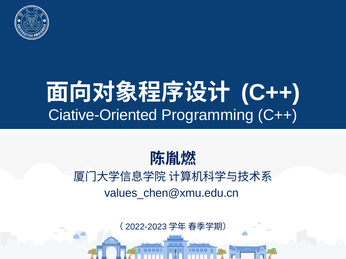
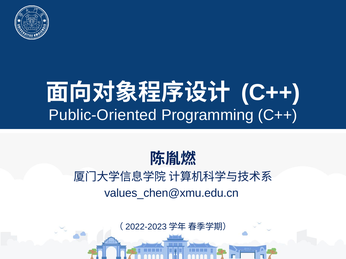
Ciative-Oriented: Ciative-Oriented -> Public-Oriented
